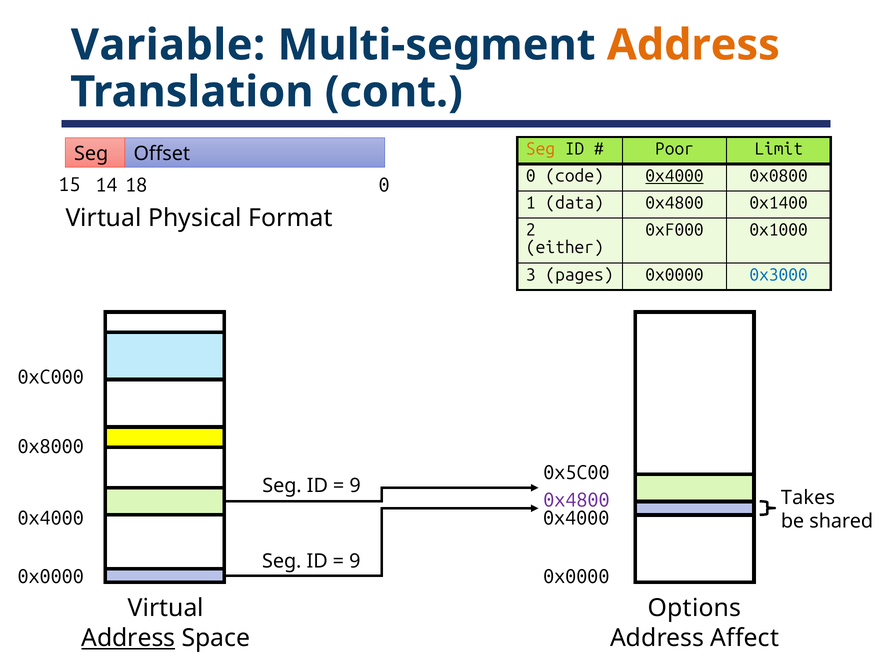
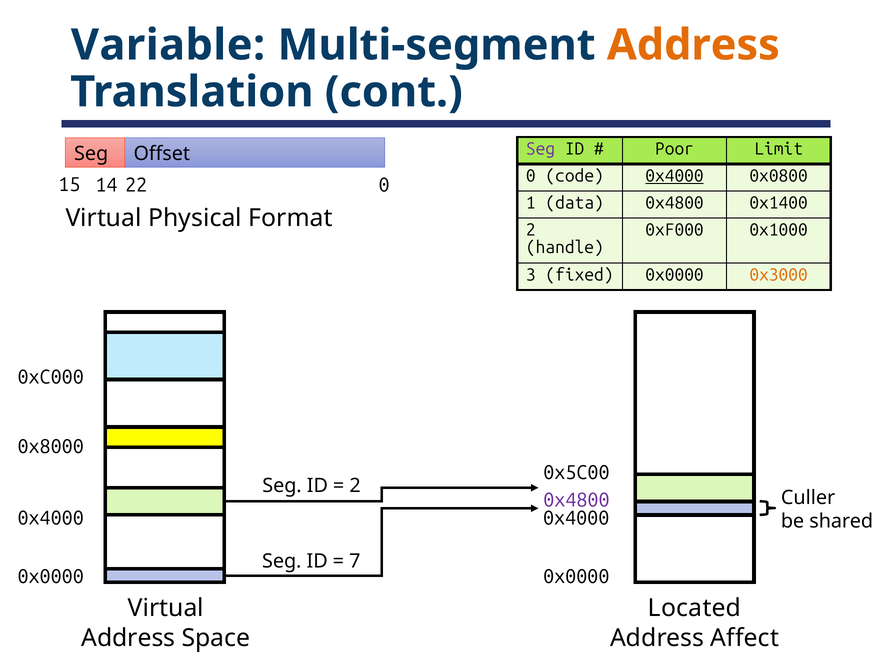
Seg at (541, 149) colour: orange -> purple
18: 18 -> 22
either: either -> handle
pages: pages -> fixed
0x3000 colour: blue -> orange
9 at (355, 486): 9 -> 2
Takes: Takes -> Culler
9 at (355, 561): 9 -> 7
Options: Options -> Located
Address at (128, 638) underline: present -> none
